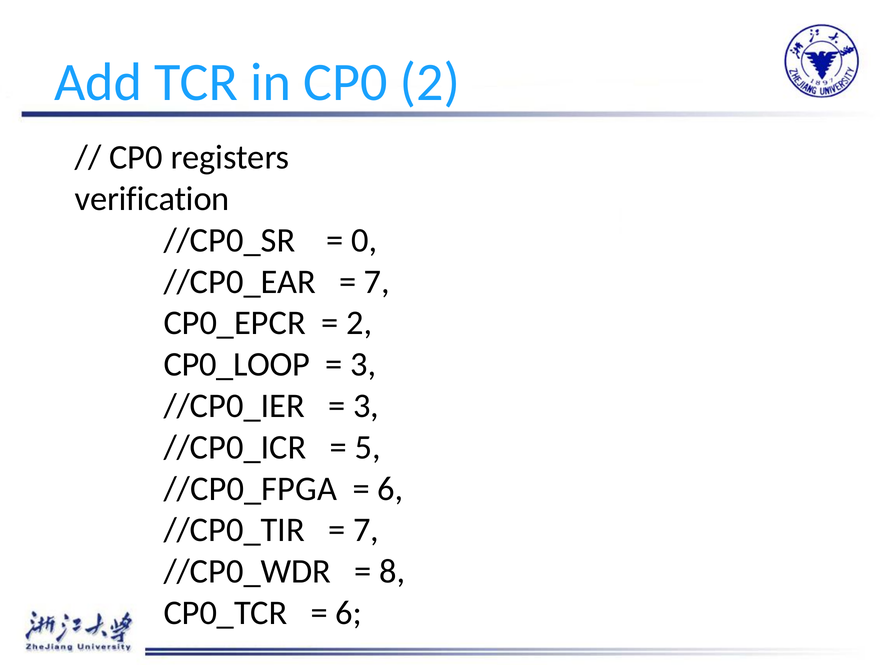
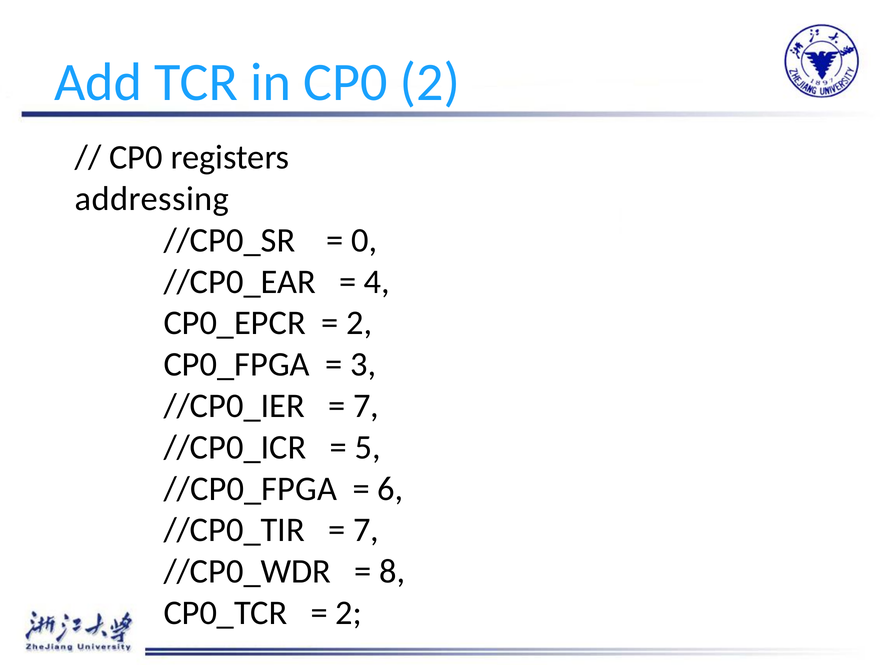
verification: verification -> addressing
7 at (377, 281): 7 -> 4
CP0_LOOP: CP0_LOOP -> CP0_FPGA
3 at (366, 406): 3 -> 7
6 at (349, 612): 6 -> 2
